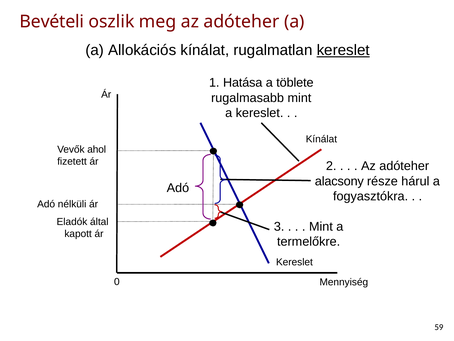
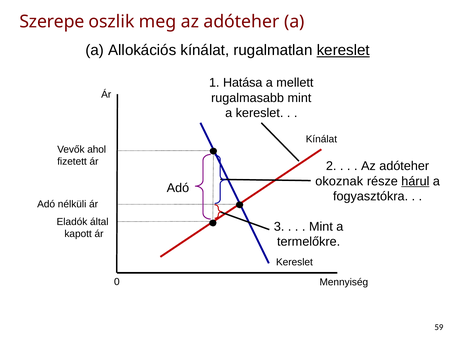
Bevételi: Bevételi -> Szerepe
töblete: töblete -> mellett
alacsony: alacsony -> okoznak
hárul underline: none -> present
